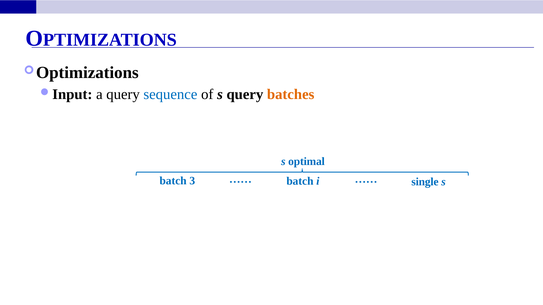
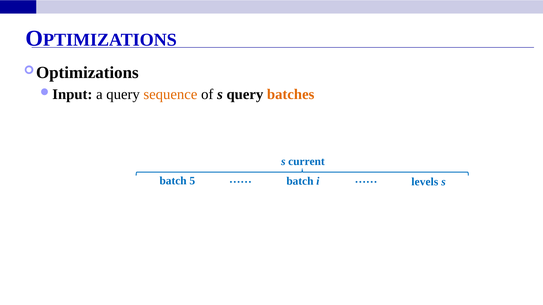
sequence colour: blue -> orange
optimal: optimal -> current
3: 3 -> 5
single: single -> levels
